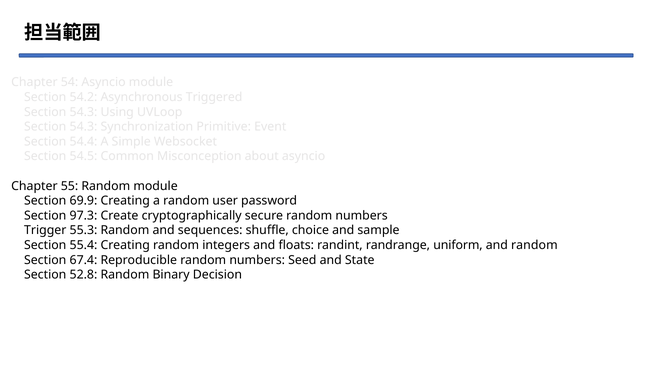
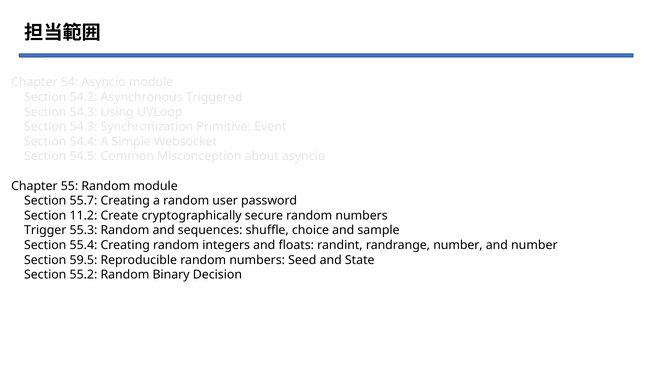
69.9: 69.9 -> 55.7
97.3: 97.3 -> 11.2
randrange uniform: uniform -> number
and random: random -> number
67.4: 67.4 -> 59.5
52.8: 52.8 -> 55.2
